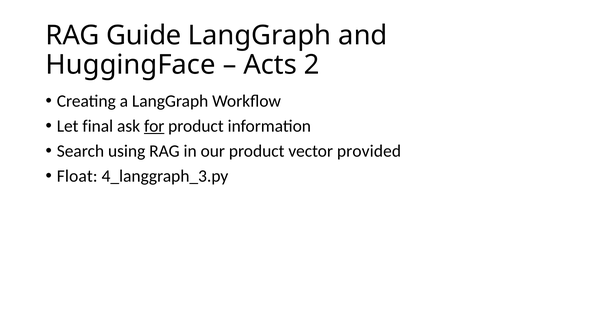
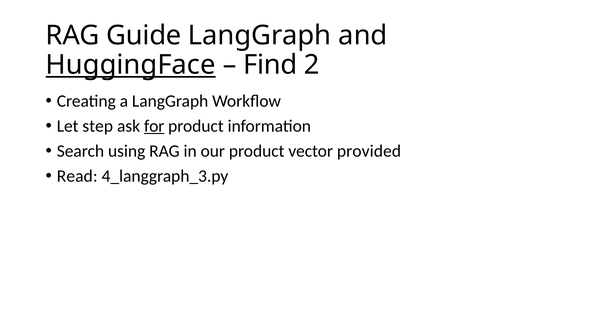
HuggingFace underline: none -> present
Acts: Acts -> Find
final: final -> step
Float: Float -> Read
